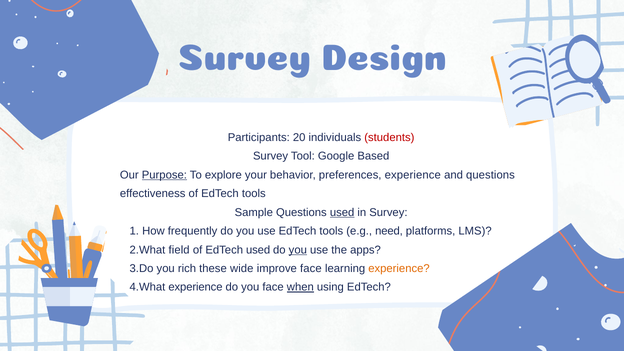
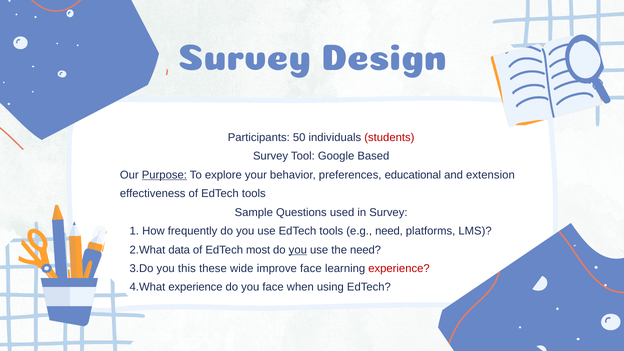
20: 20 -> 50
preferences experience: experience -> educational
and questions: questions -> extension
used at (342, 212) underline: present -> none
field: field -> data
EdTech used: used -> most
the apps: apps -> need
rich: rich -> this
experience at (399, 268) colour: orange -> red
when underline: present -> none
